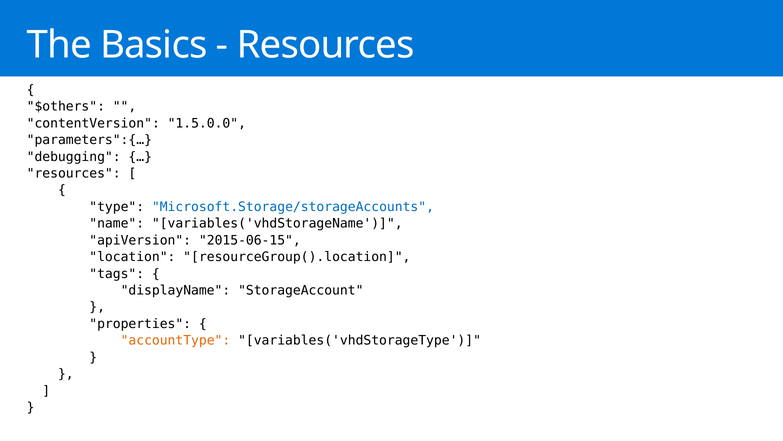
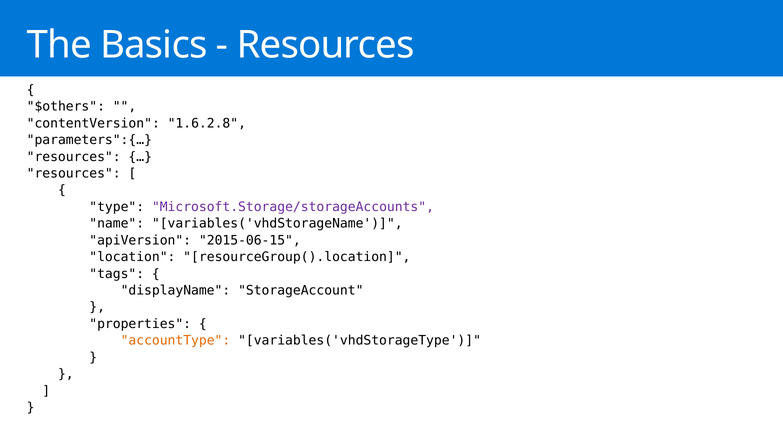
1.5.0.0: 1.5.0.0 -> 1.6.2.8
debugging at (74, 156): debugging -> resources
Microsoft.Storage/storageAccounts colour: blue -> purple
